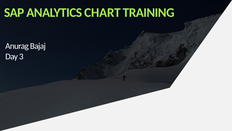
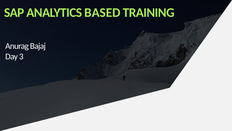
CHART: CHART -> BASED
